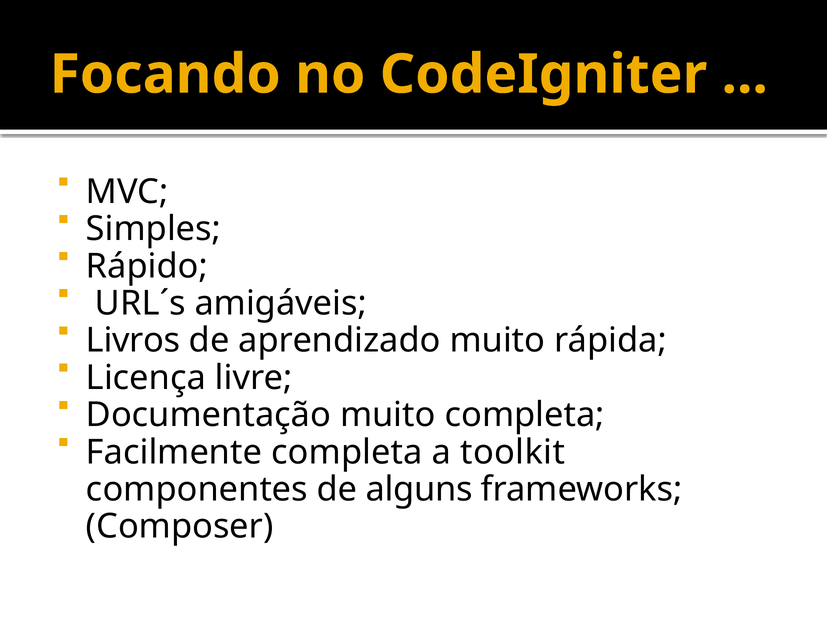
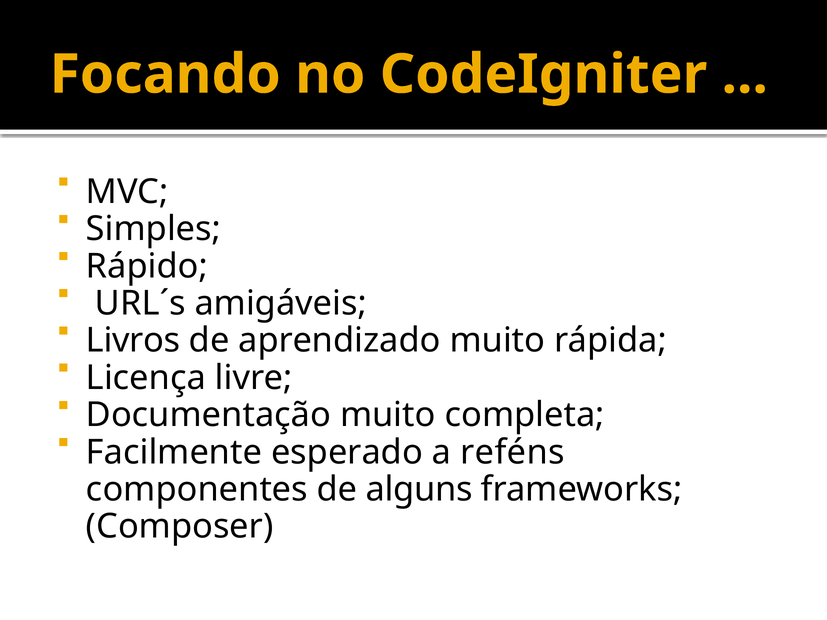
Facilmente completa: completa -> esperado
toolkit: toolkit -> reféns
